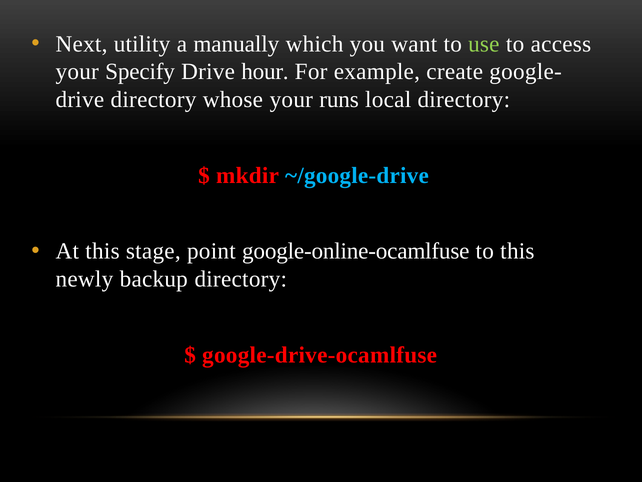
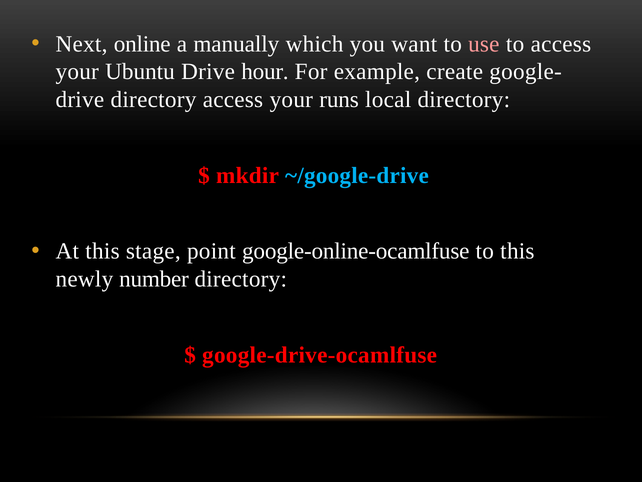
utility: utility -> online
use colour: light green -> pink
Specify: Specify -> Ubuntu
directory whose: whose -> access
backup: backup -> number
